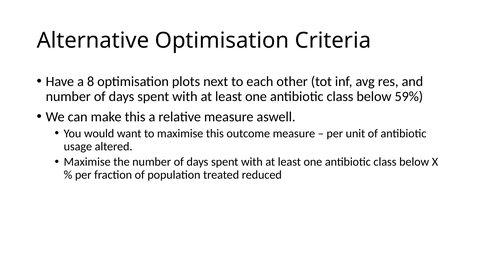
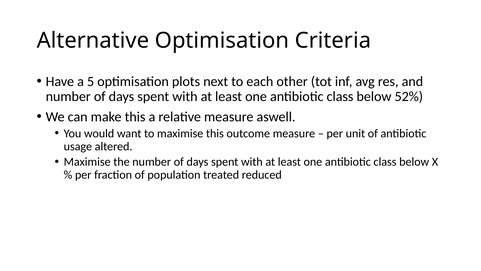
8: 8 -> 5
59%: 59% -> 52%
